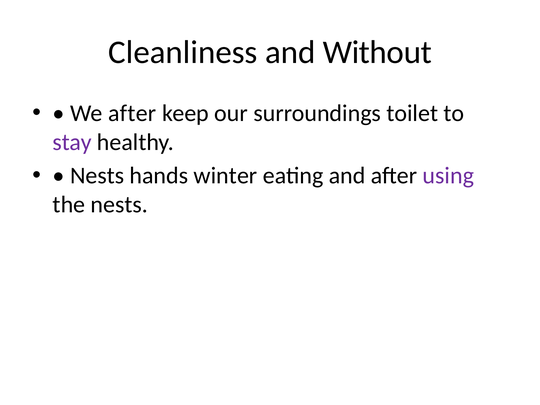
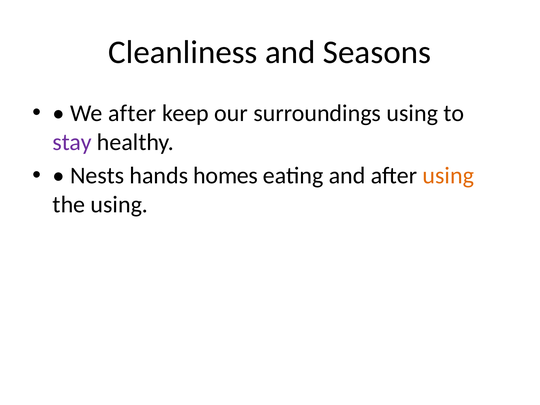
Without: Without -> Seasons
surroundings toilet: toilet -> using
winter: winter -> homes
using at (448, 176) colour: purple -> orange
the nests: nests -> using
